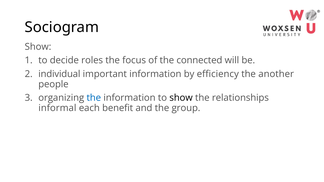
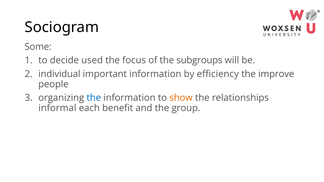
Show at (38, 47): Show -> Some
roles: roles -> used
connected: connected -> subgroups
another: another -> improve
show at (181, 98) colour: black -> orange
